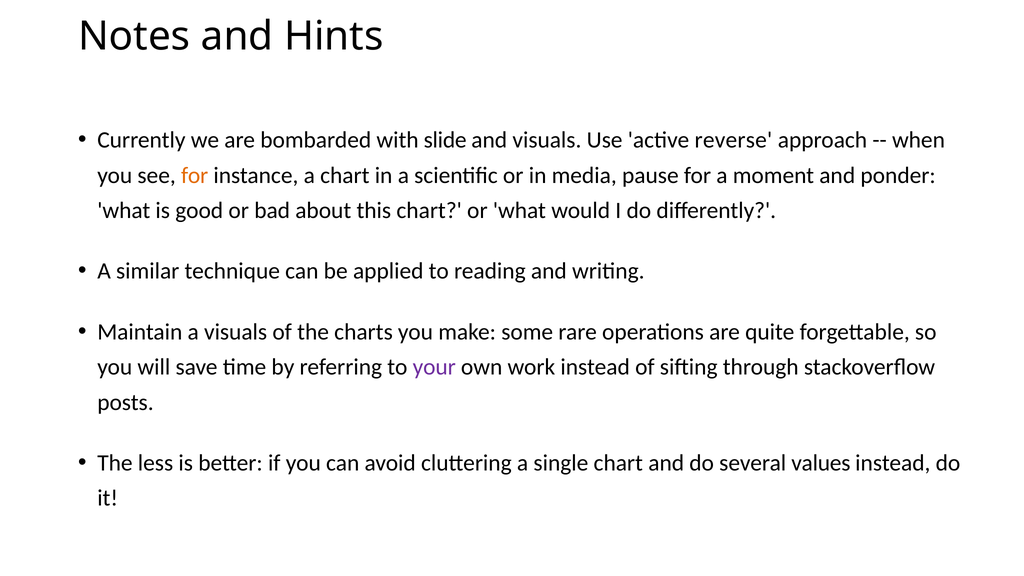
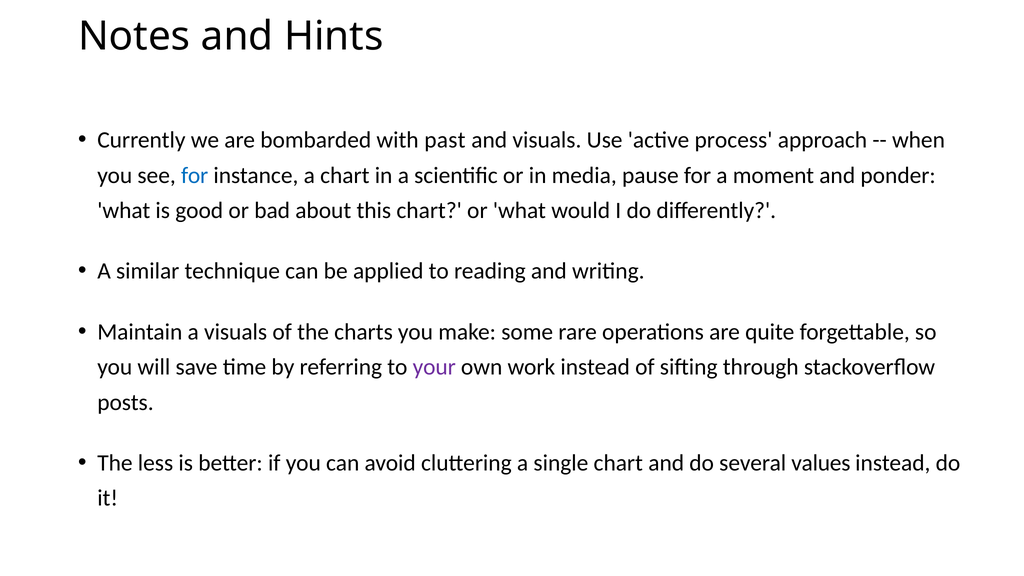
slide: slide -> past
reverse: reverse -> process
for at (195, 175) colour: orange -> blue
